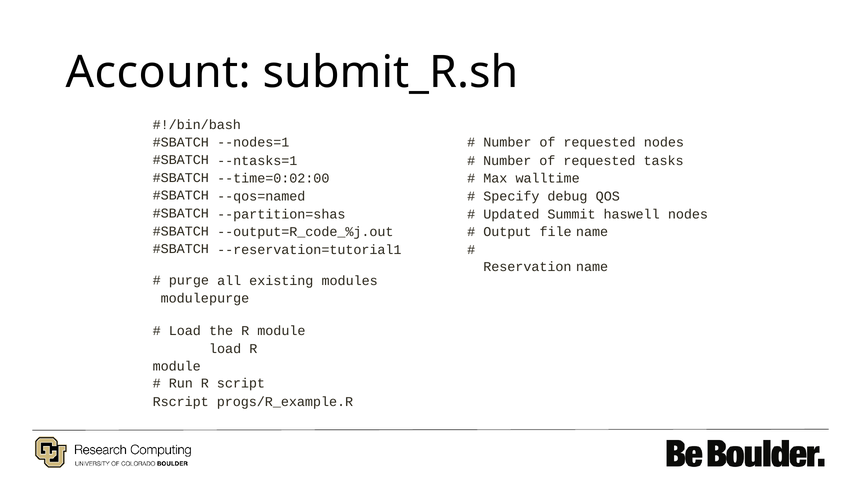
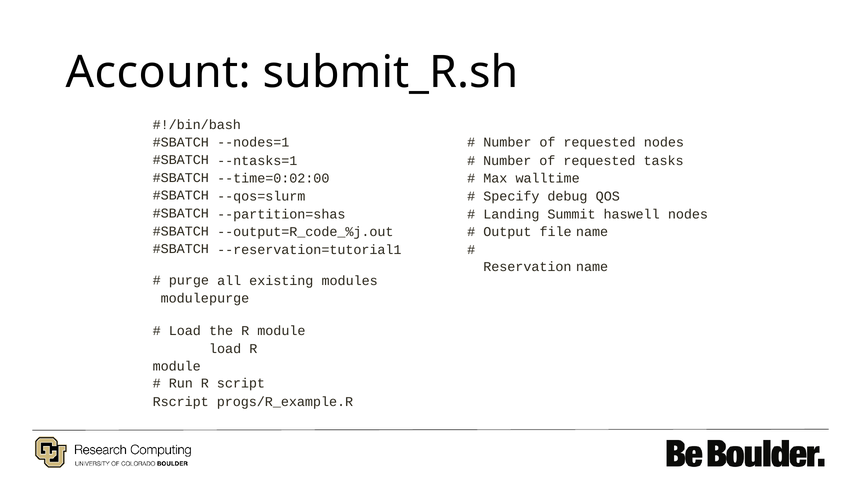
--qos=named: --qos=named -> --qos=slurm
Updated: Updated -> Landing
